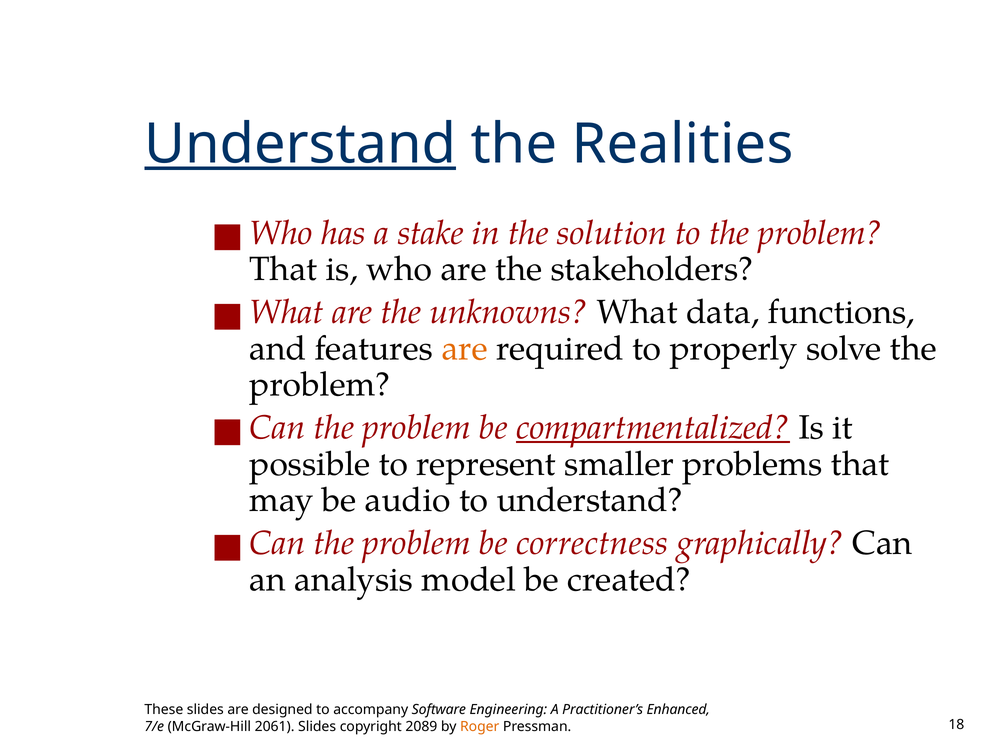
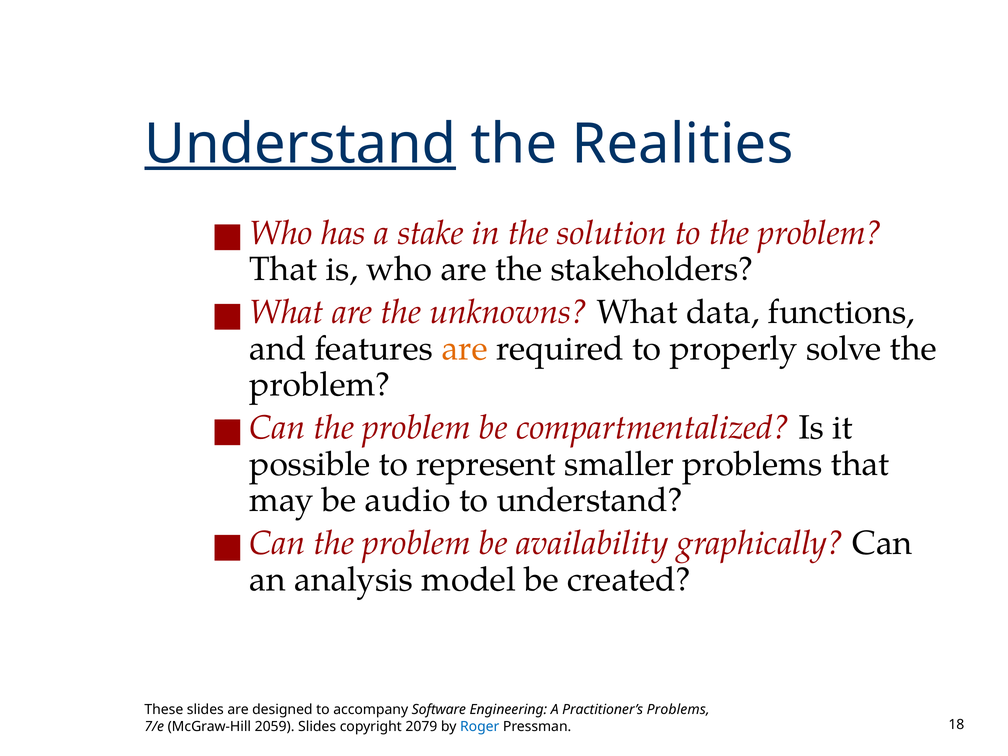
compartmentalized underline: present -> none
correctness: correctness -> availability
Practitioner’s Enhanced: Enhanced -> Problems
2061: 2061 -> 2059
2089: 2089 -> 2079
Roger colour: orange -> blue
